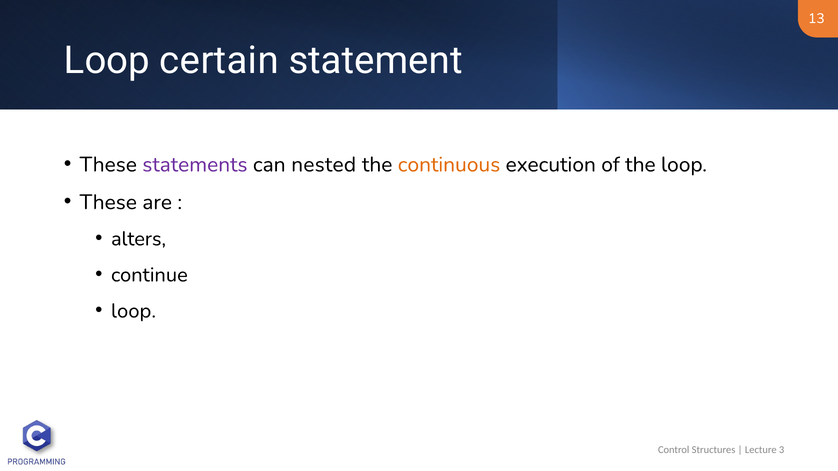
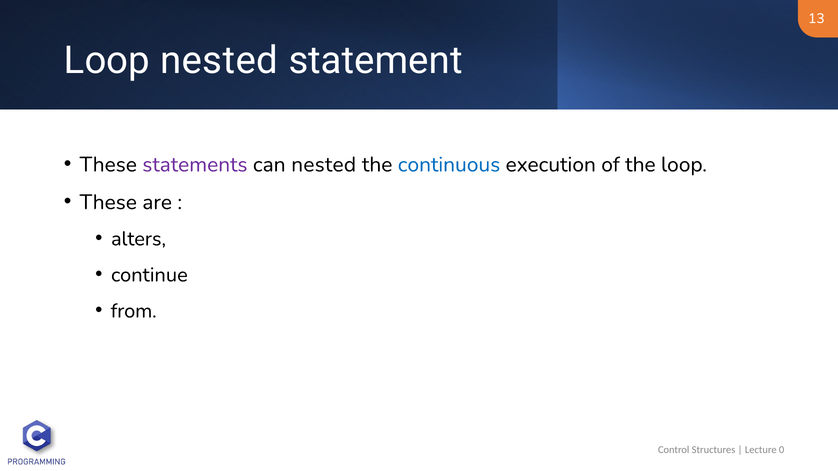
Loop certain: certain -> nested
continuous colour: orange -> blue
loop at (134, 311): loop -> from
3: 3 -> 0
